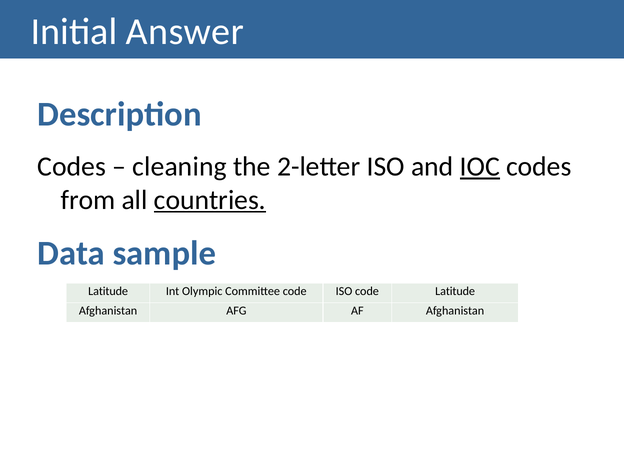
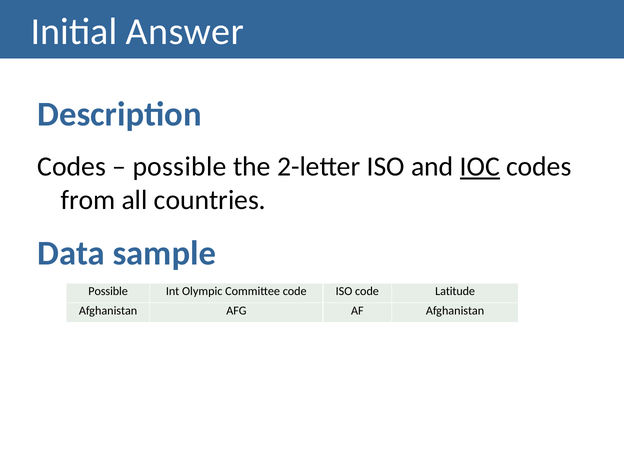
cleaning at (180, 167): cleaning -> possible
countries underline: present -> none
Latitude at (108, 291): Latitude -> Possible
